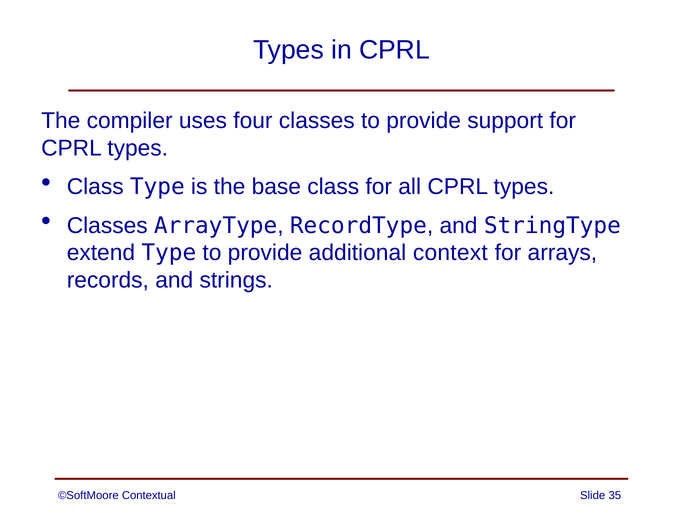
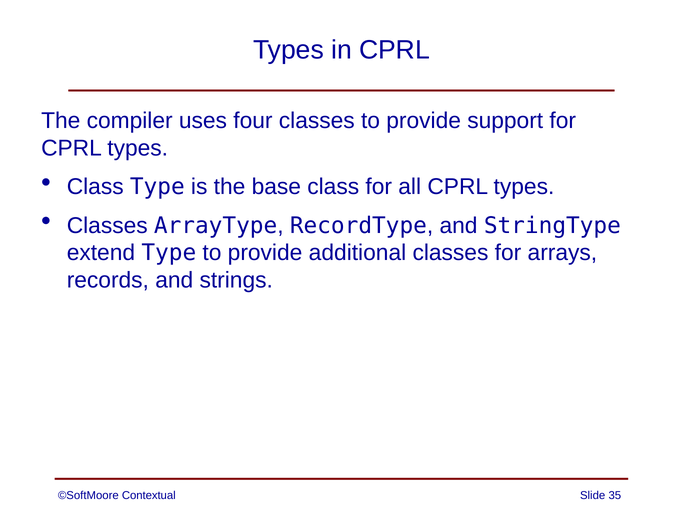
additional context: context -> classes
